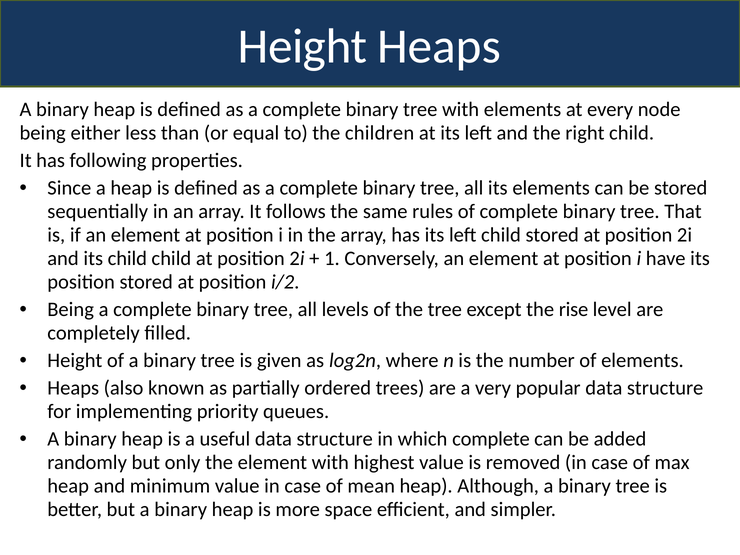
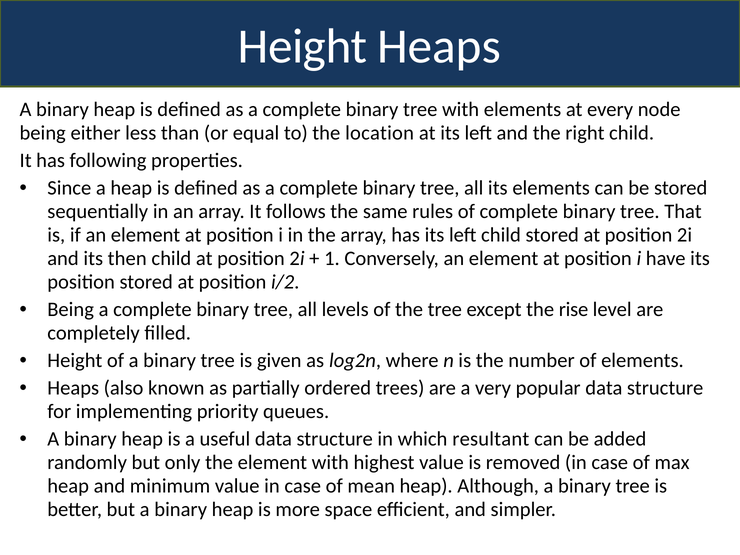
children: children -> location
its child: child -> then
which complete: complete -> resultant
